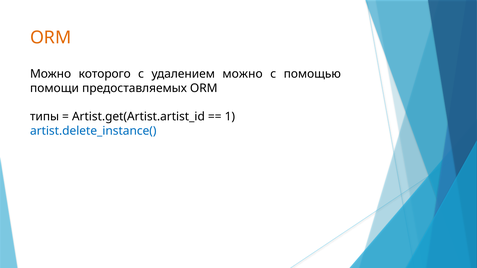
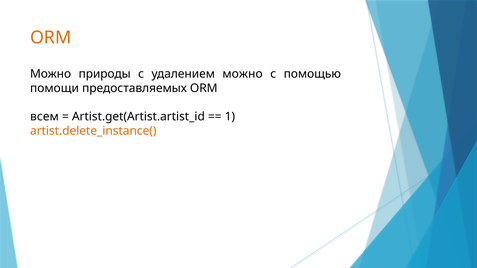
которого: которого -> природы
типы: типы -> всем
artist.delete_instance( colour: blue -> orange
